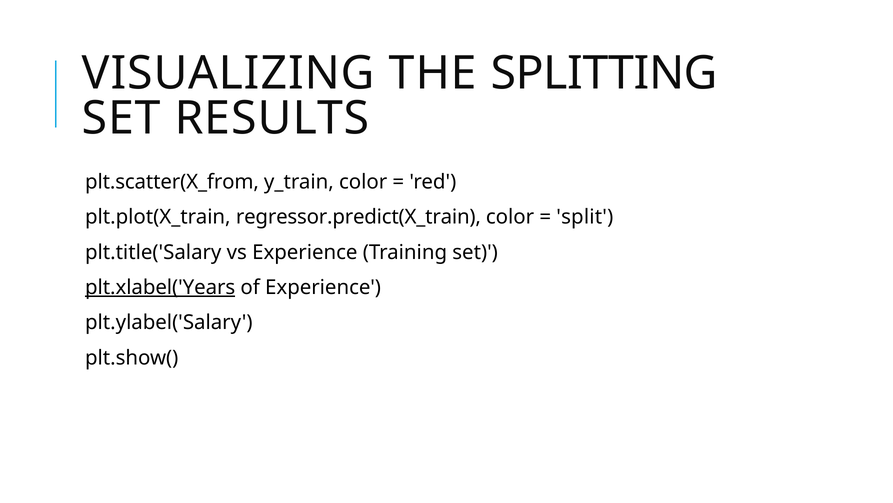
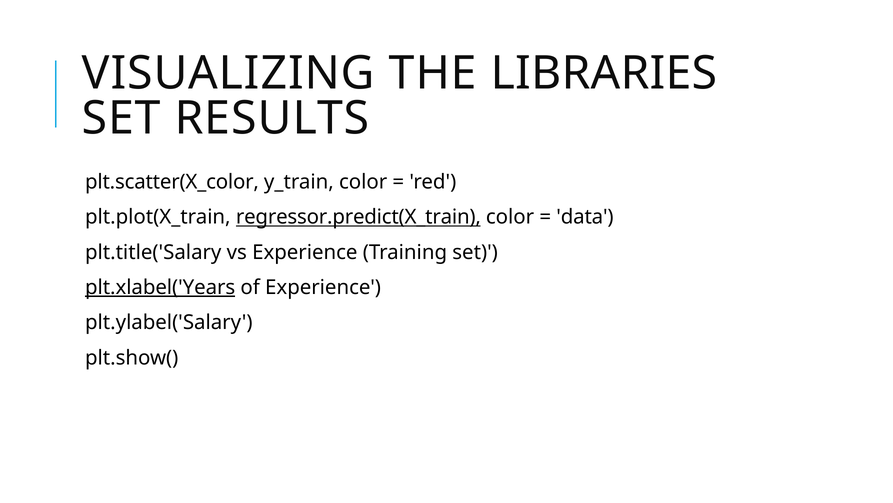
SPLITTING: SPLITTING -> LIBRARIES
plt.scatter(X_from: plt.scatter(X_from -> plt.scatter(X_color
regressor.predict(X_train underline: none -> present
split: split -> data
